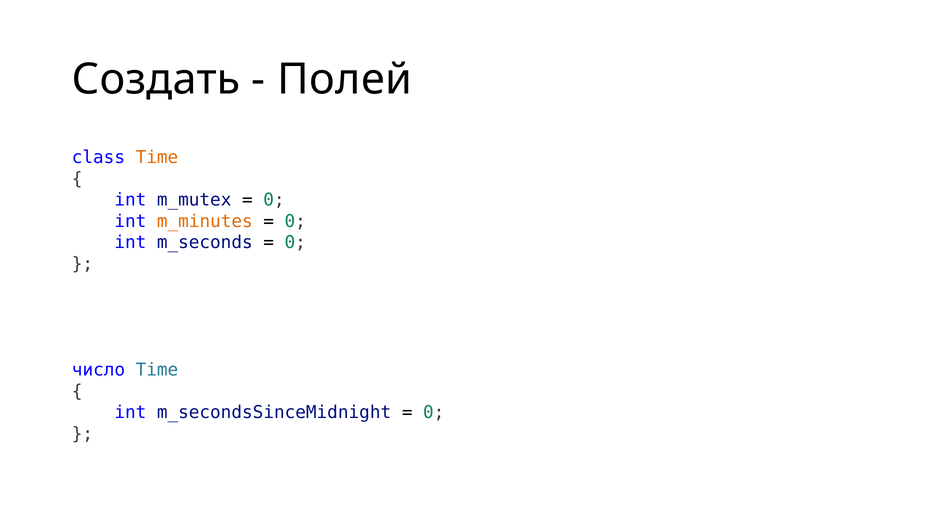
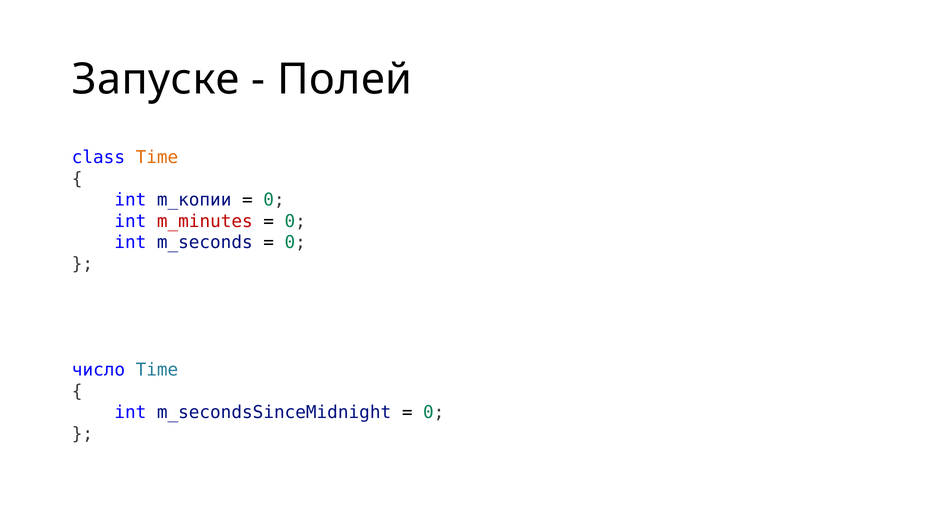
Создать: Создать -> Запуске
m_mutex: m_mutex -> m_копии
m_minutes colour: orange -> red
